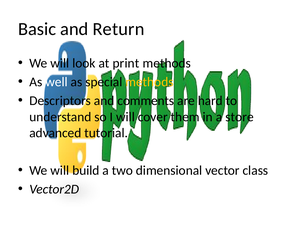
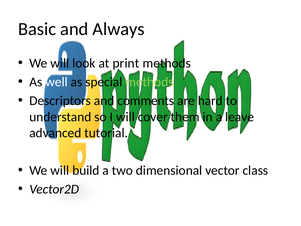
Return: Return -> Always
methods at (149, 82) colour: yellow -> light green
store: store -> leave
